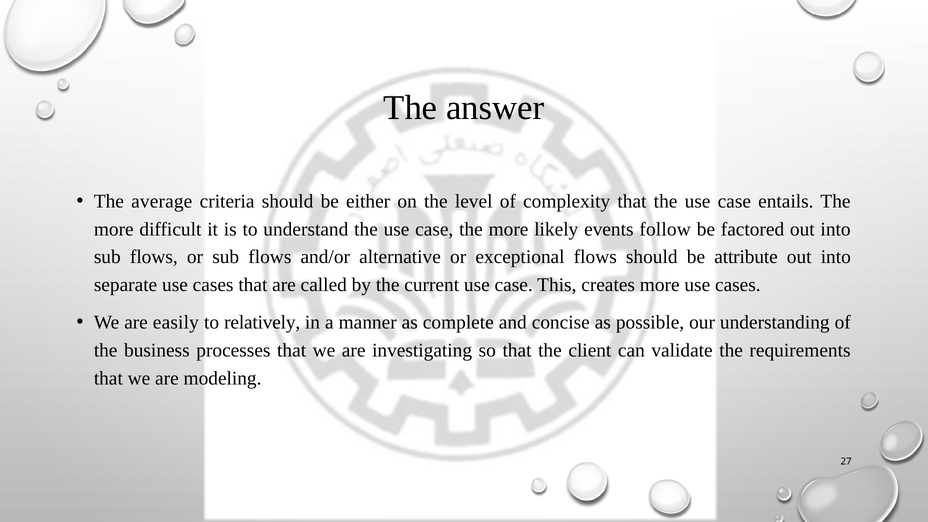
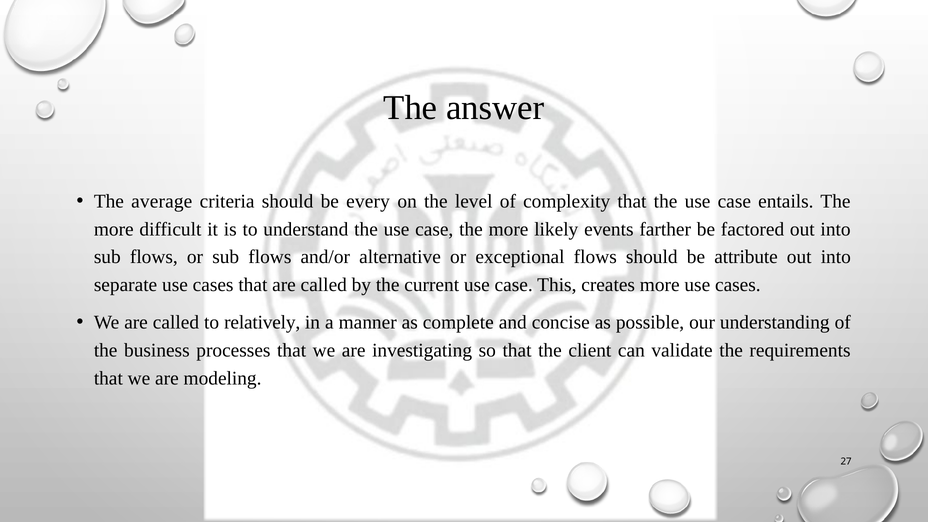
either: either -> every
follow: follow -> farther
We are easily: easily -> called
